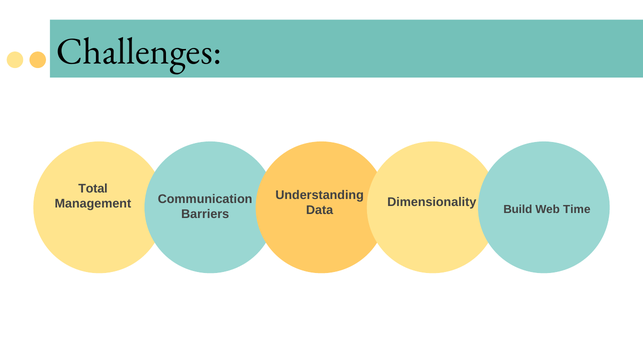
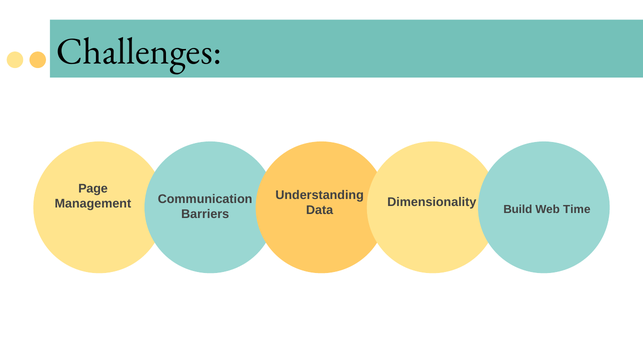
Total: Total -> Page
